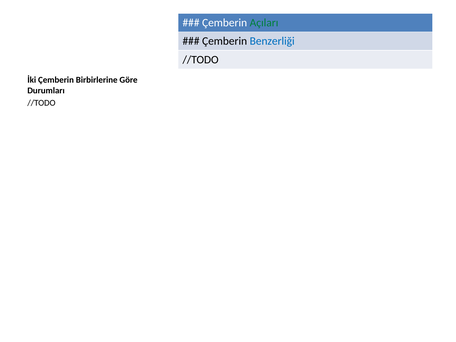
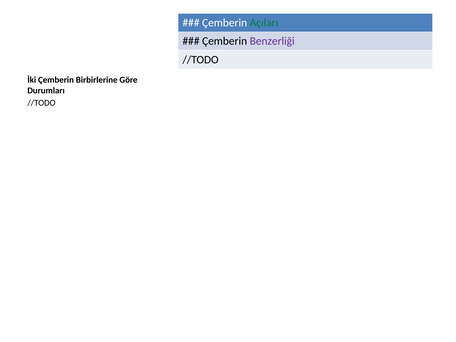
Benzerliği colour: blue -> purple
